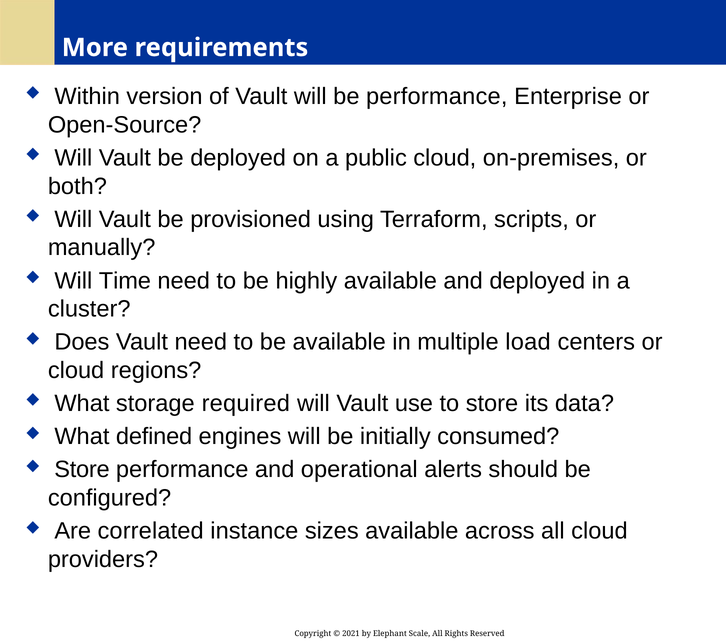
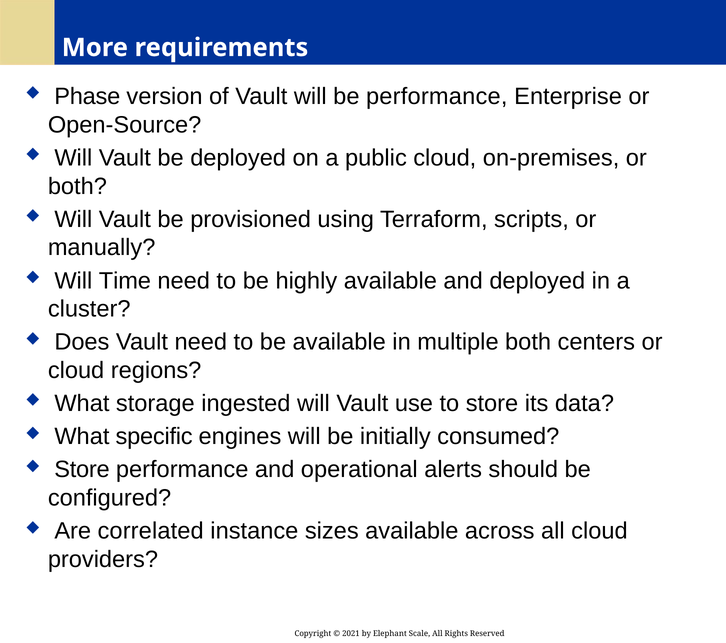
Within: Within -> Phase
multiple load: load -> both
required: required -> ingested
defined: defined -> specific
